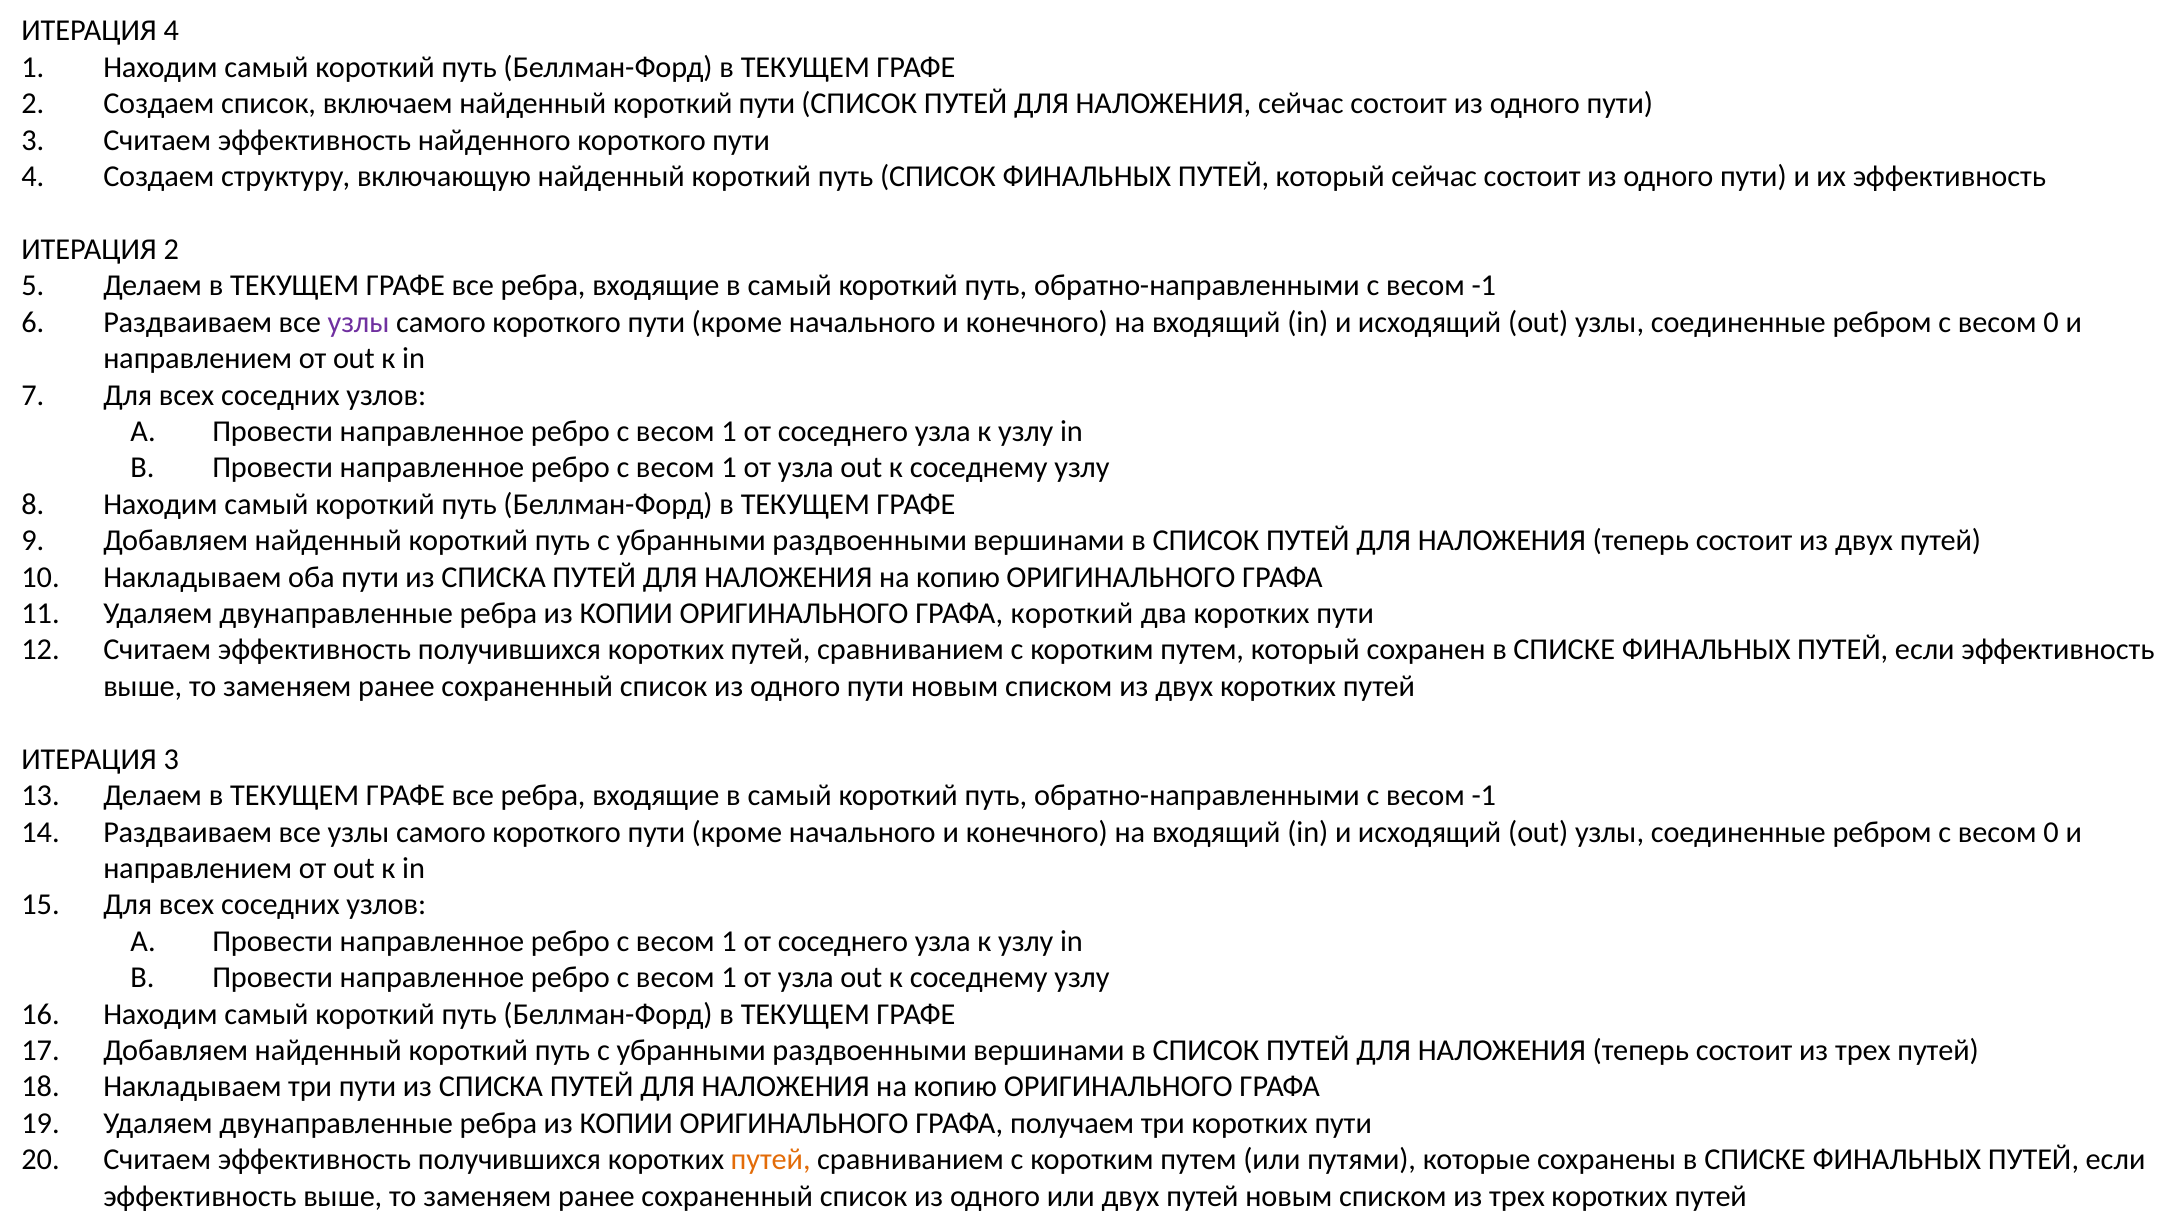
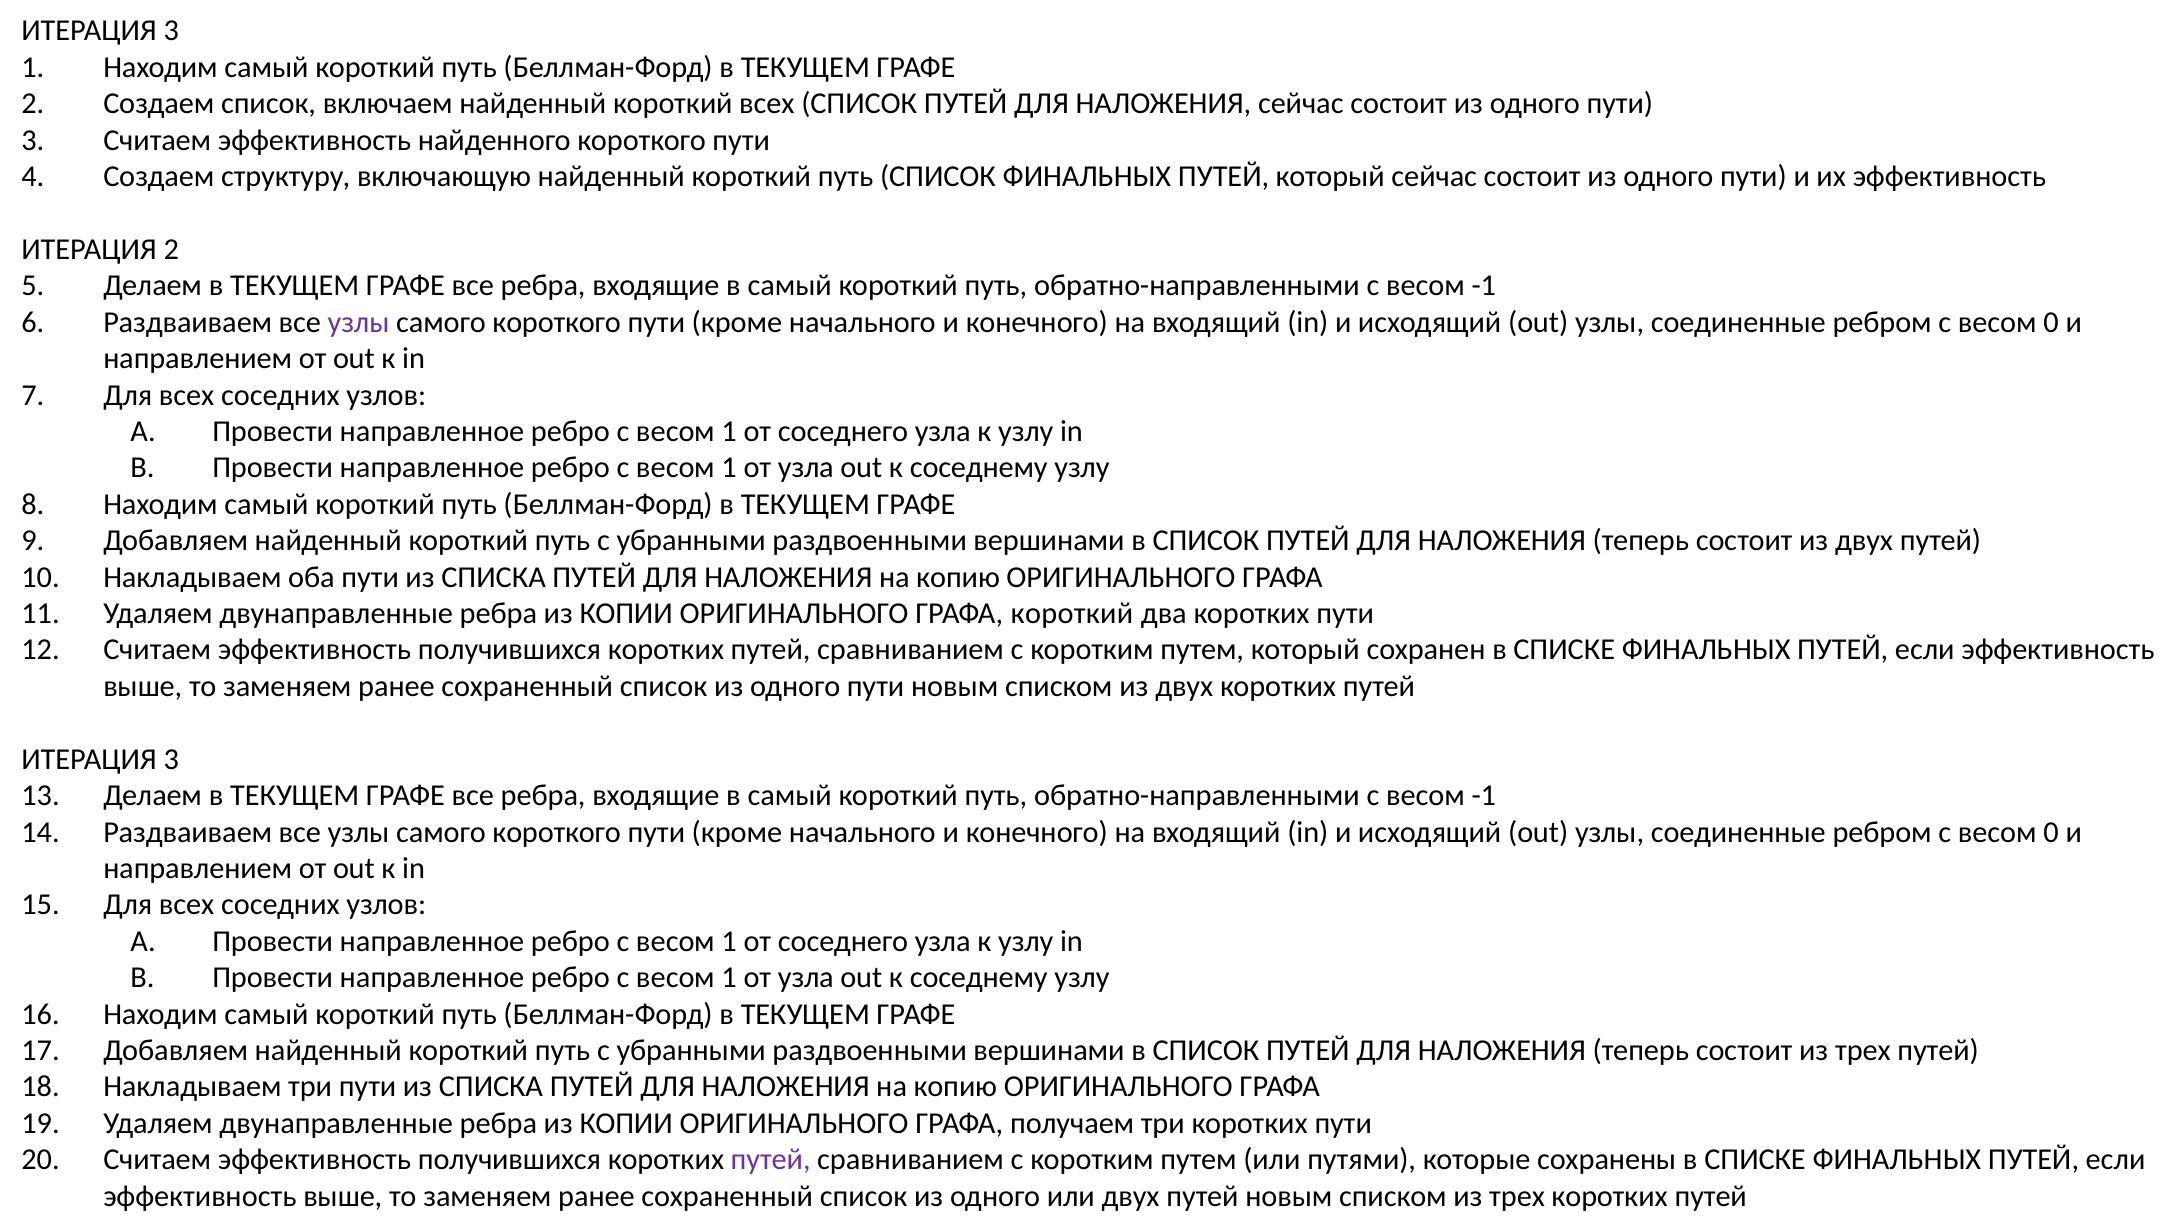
4 at (171, 31): 4 -> 3
короткий пути: пути -> всех
путей at (771, 1160) colour: orange -> purple
